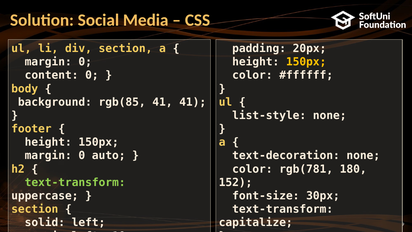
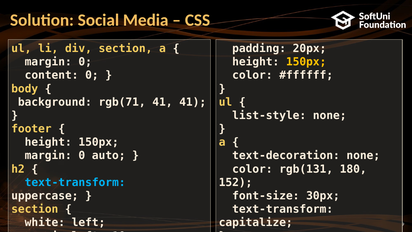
rgb(85: rgb(85 -> rgb(71
rgb(781: rgb(781 -> rgb(131
text-transform at (75, 182) colour: light green -> light blue
solid: solid -> white
